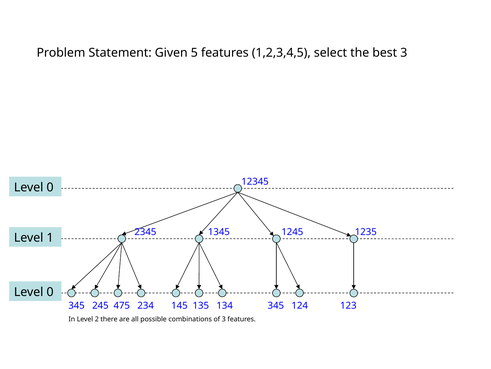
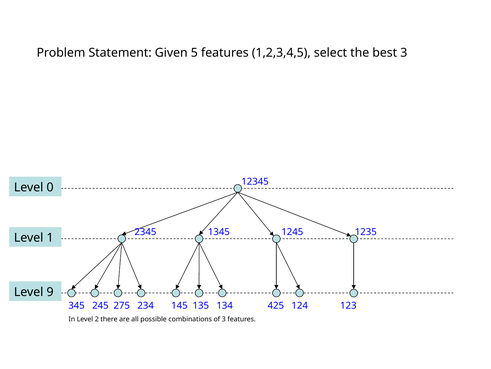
0 at (50, 291): 0 -> 9
475: 475 -> 275
134 345: 345 -> 425
